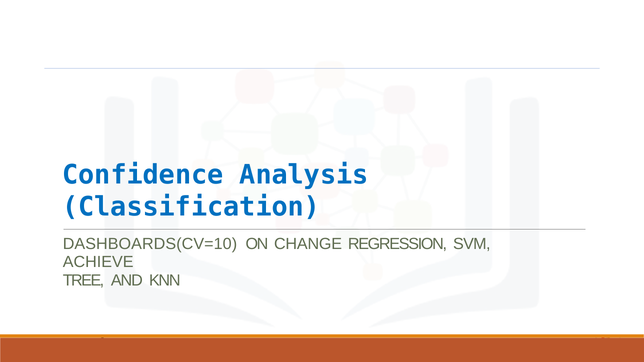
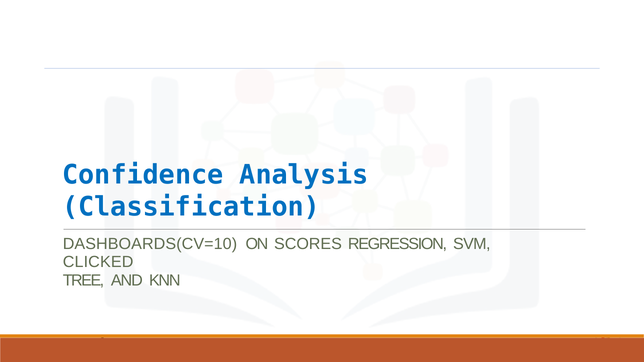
CHANGE: CHANGE -> SCORES
ACHIEVE: ACHIEVE -> CLICKED
